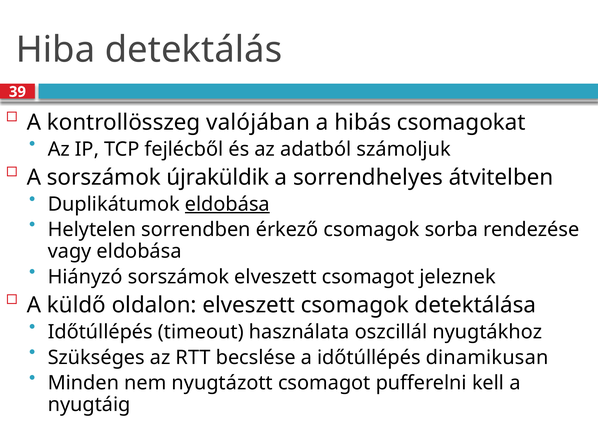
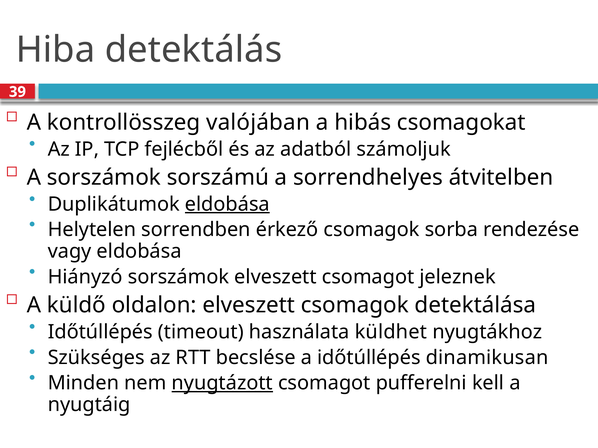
újraküldik: újraküldik -> sorszámú
oszcillál: oszcillál -> küldhet
nyugtázott underline: none -> present
